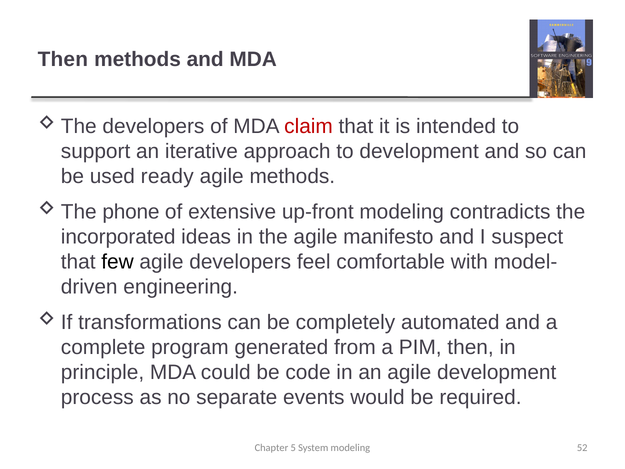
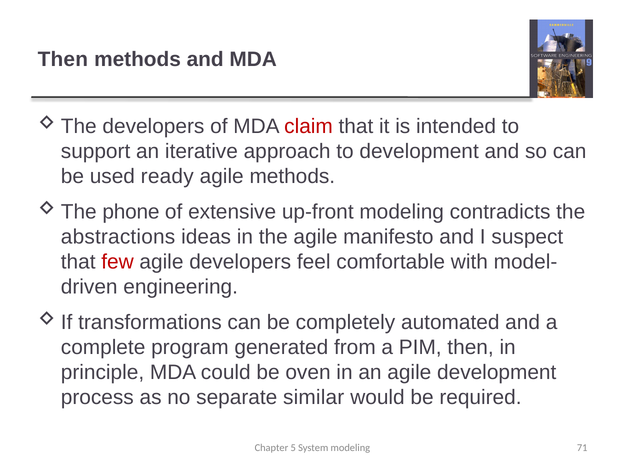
incorporated: incorporated -> abstractions
few colour: black -> red
code: code -> oven
events: events -> similar
52: 52 -> 71
